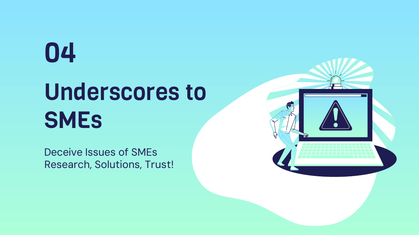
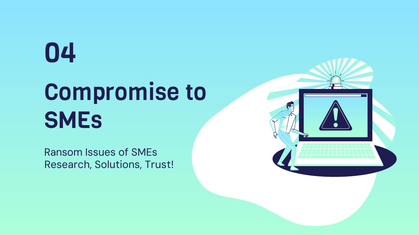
Underscores: Underscores -> Compromise
Deceive: Deceive -> Ransom
